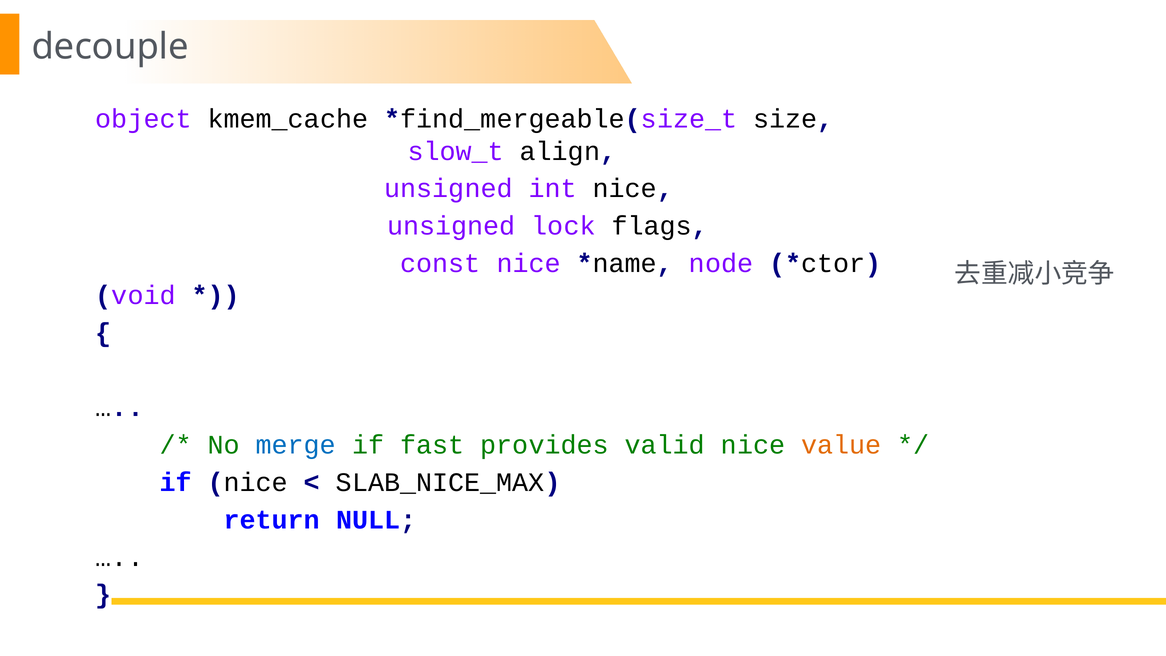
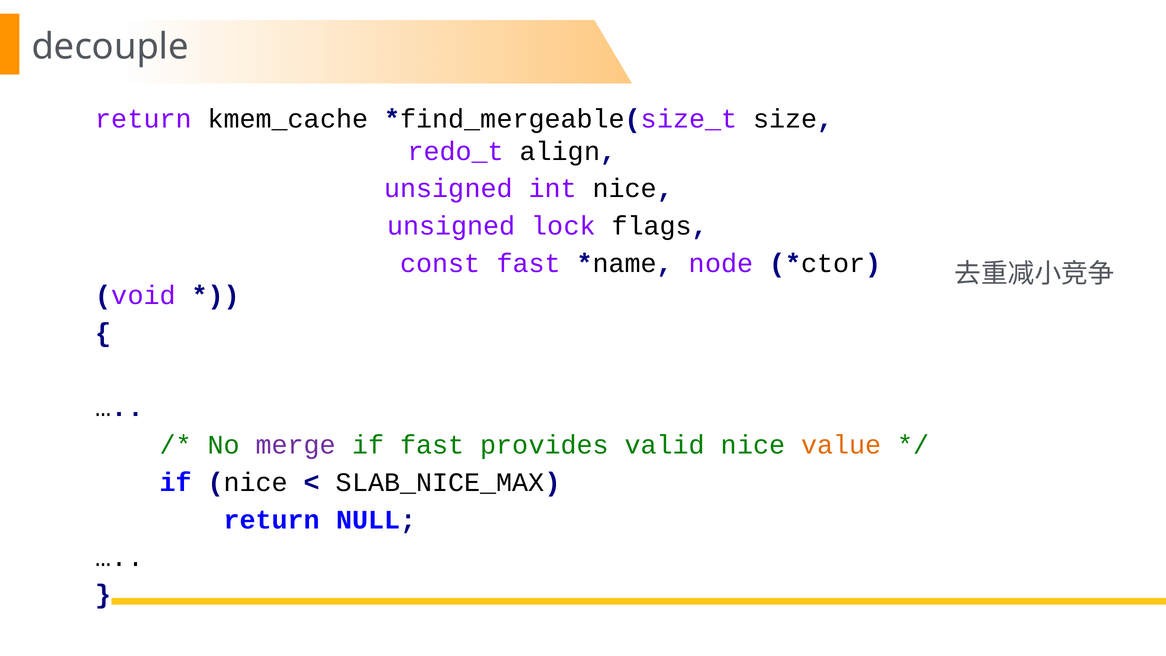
object at (144, 119): object -> return
slow_t: slow_t -> redo_t
const nice: nice -> fast
merge colour: blue -> purple
